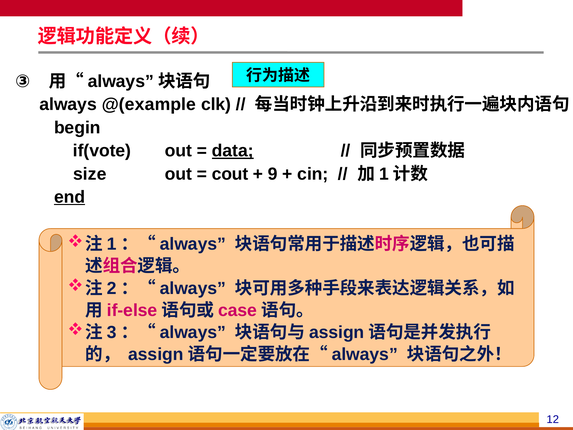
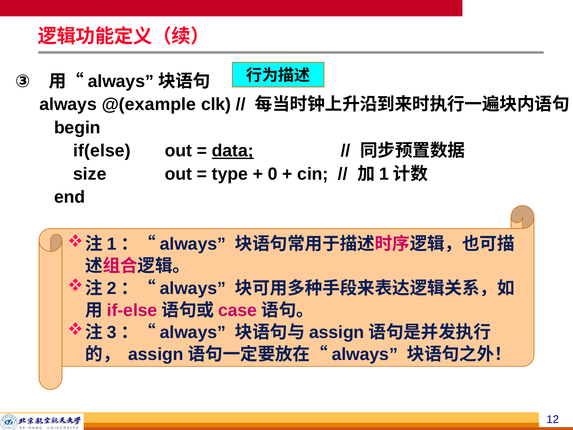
if(vote: if(vote -> if(else
cout: cout -> type
9: 9 -> 0
end underline: present -> none
